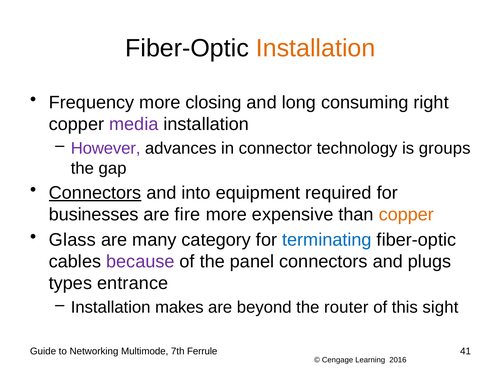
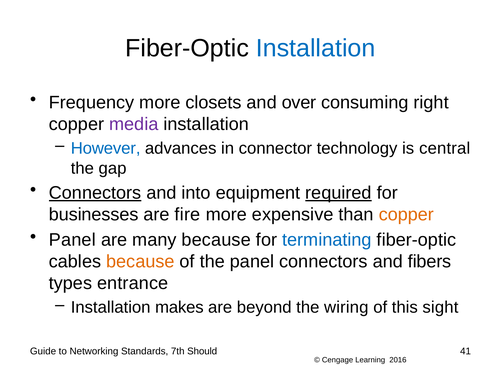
Installation at (316, 48) colour: orange -> blue
closing: closing -> closets
long: long -> over
However colour: purple -> blue
groups: groups -> central
required underline: none -> present
Glass at (72, 240): Glass -> Panel
many category: category -> because
because at (140, 261) colour: purple -> orange
plugs: plugs -> fibers
router: router -> wiring
Multimode: Multimode -> Standards
Ferrule: Ferrule -> Should
